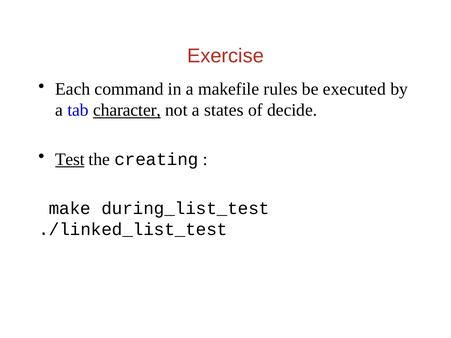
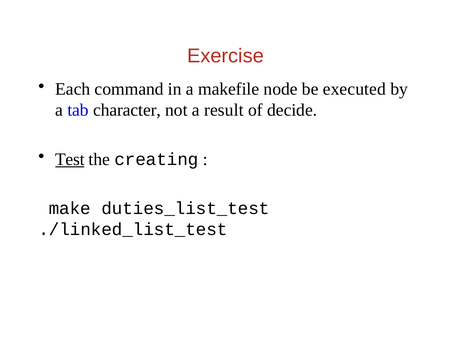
rules: rules -> node
character underline: present -> none
states: states -> result
during_list_test: during_list_test -> duties_list_test
